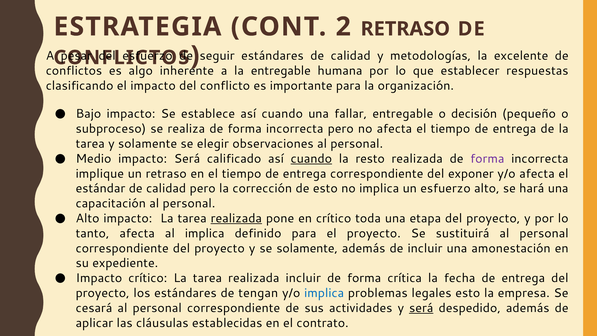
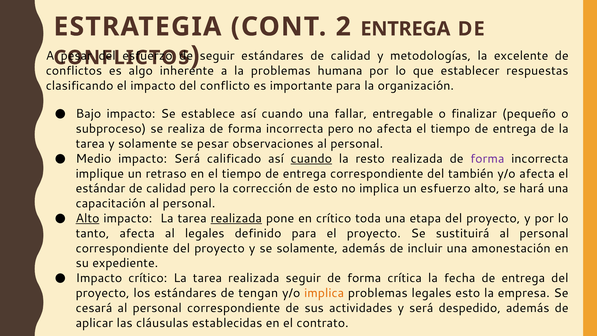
2 RETRASO: RETRASO -> ENTREGA
la entregable: entregable -> problemas
decisión: decisión -> finalizar
se elegir: elegir -> pesar
exponer: exponer -> también
Alto at (88, 218) underline: none -> present
al implica: implica -> legales
realizada incluir: incluir -> seguir
implica at (324, 293) colour: blue -> orange
será at (421, 308) underline: present -> none
